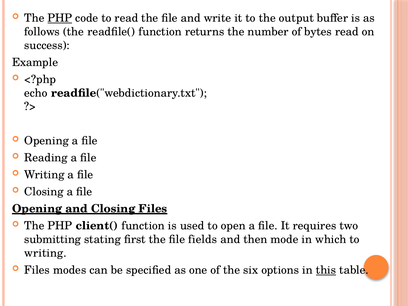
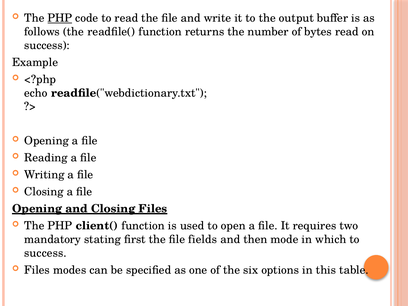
submitting: submitting -> mandatory
writing at (45, 253): writing -> success
this underline: present -> none
